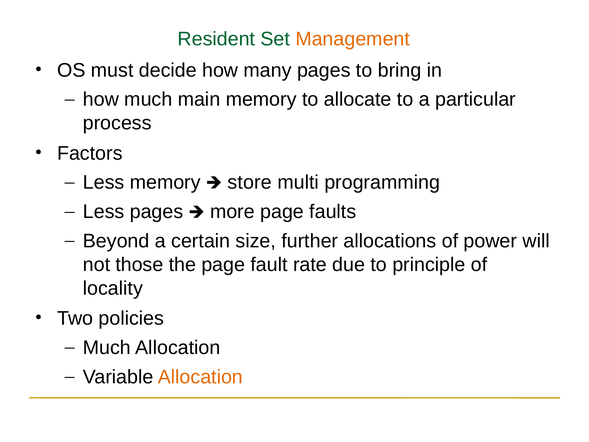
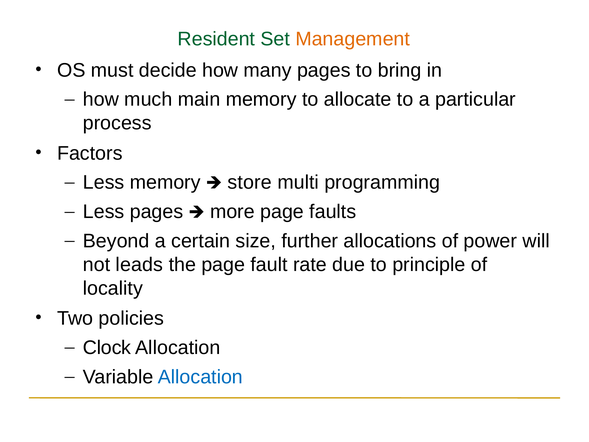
those: those -> leads
Much at (107, 347): Much -> Clock
Allocation at (200, 377) colour: orange -> blue
